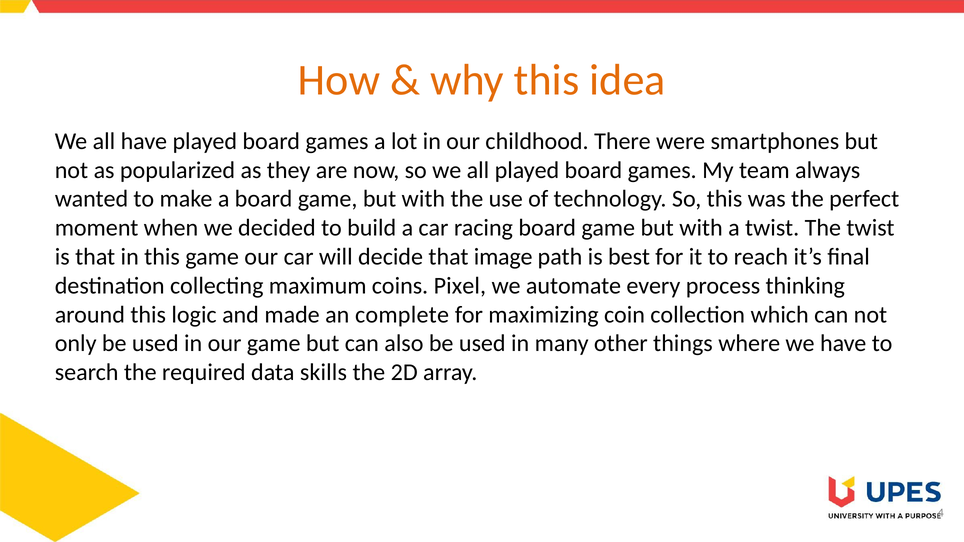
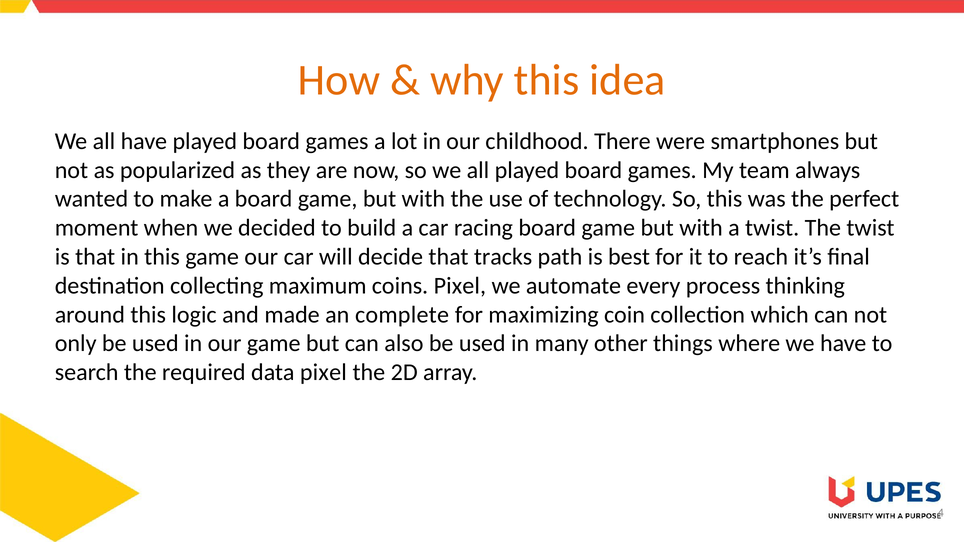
image: image -> tracks
data skills: skills -> pixel
